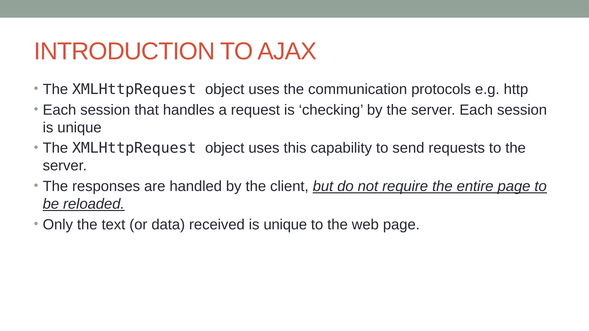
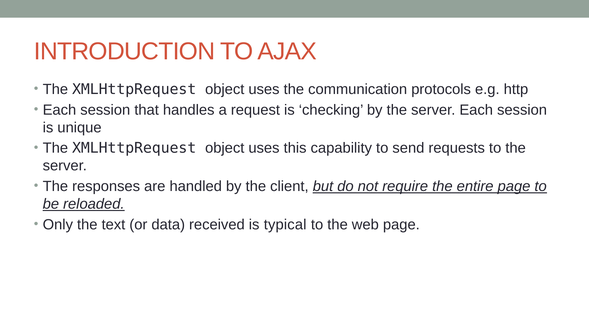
received is unique: unique -> typical
